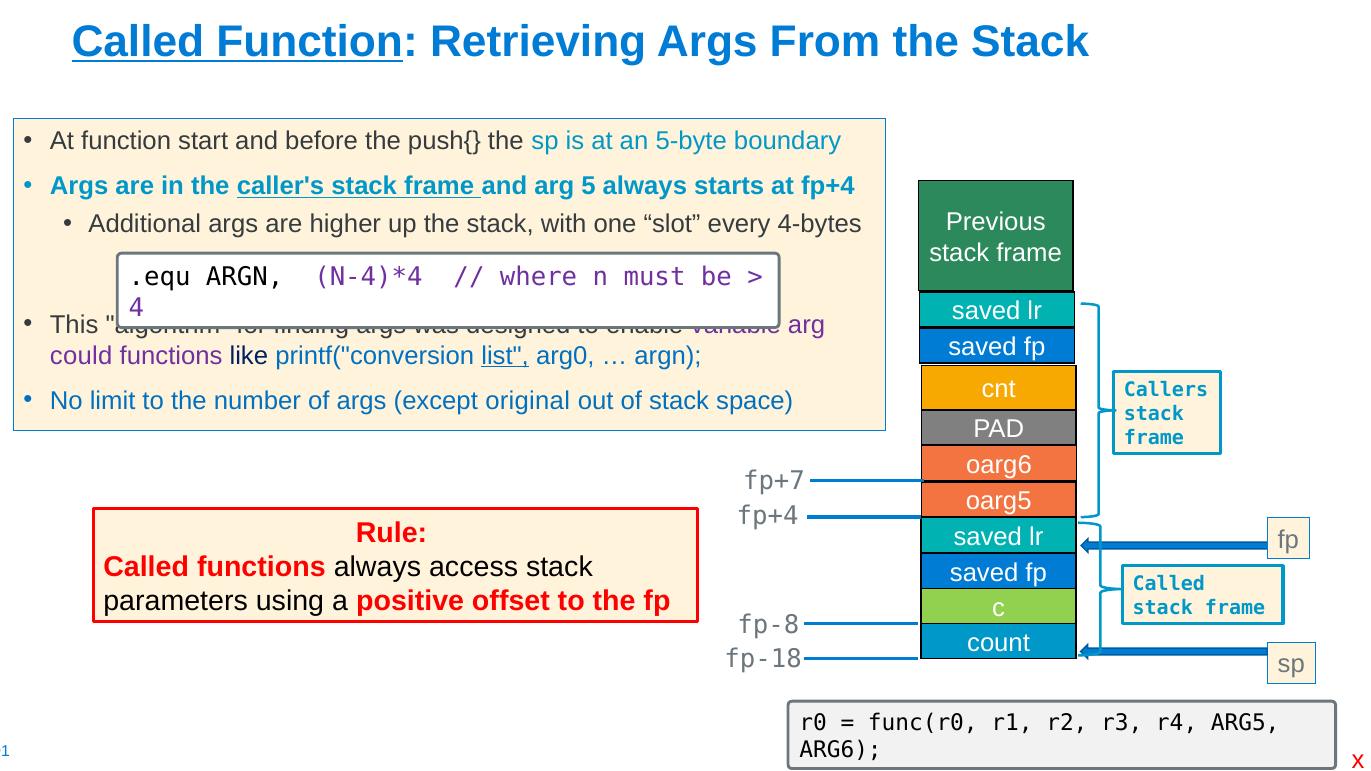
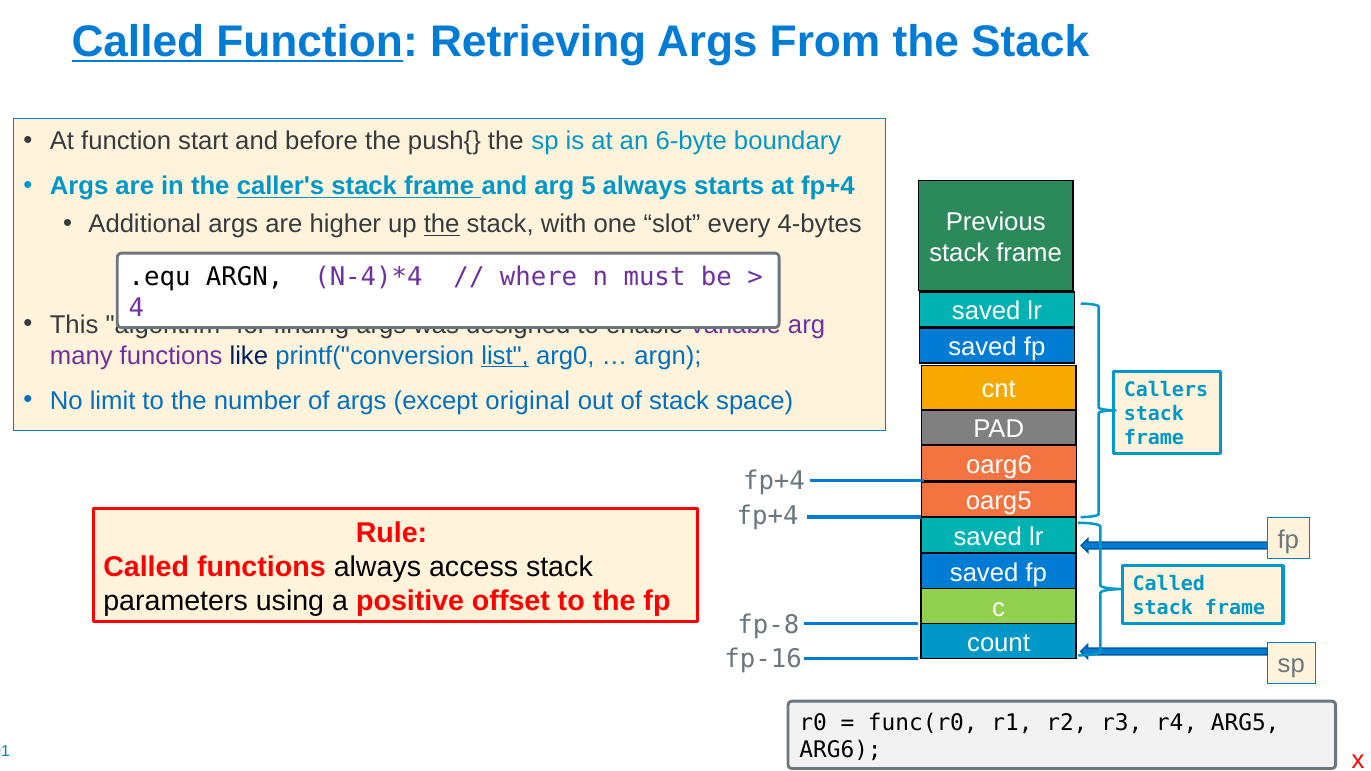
5-byte: 5-byte -> 6-byte
the at (442, 224) underline: none -> present
could: could -> many
fp+7 at (774, 481): fp+7 -> fp+4
fp-18: fp-18 -> fp-16
